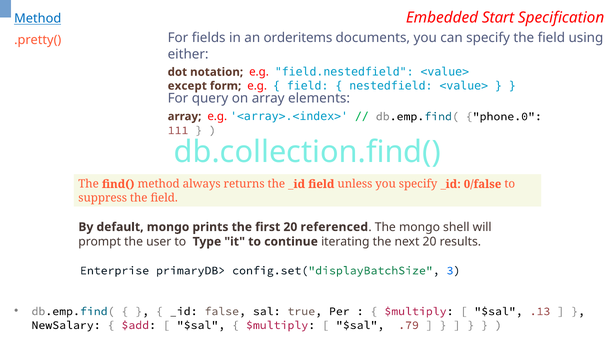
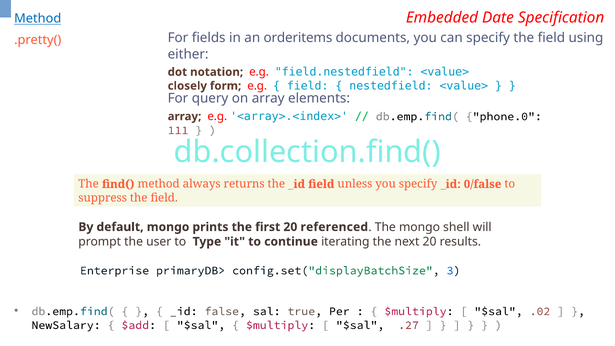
Start: Start -> Date
except: except -> closely
.13: .13 -> .02
.79: .79 -> .27
